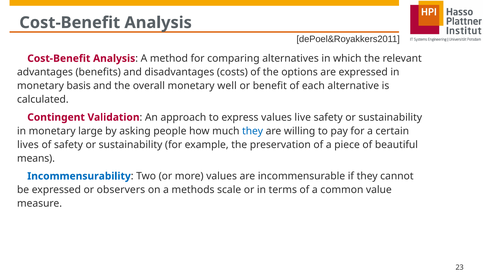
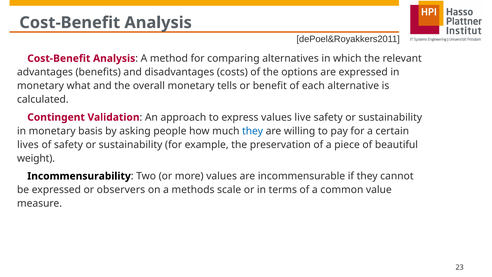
basis: basis -> what
well: well -> tells
large: large -> basis
means: means -> weight
Incommensurability colour: blue -> black
